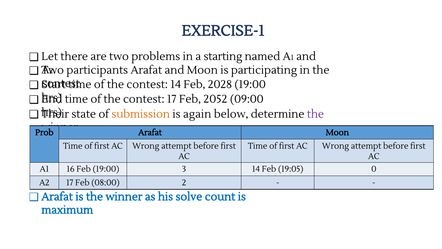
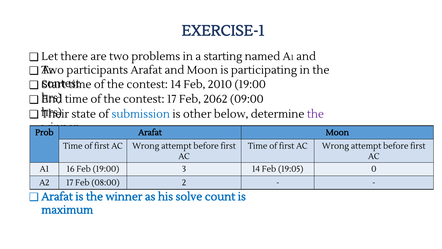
2028: 2028 -> 2010
2052: 2052 -> 2062
submission colour: orange -> blue
again: again -> other
